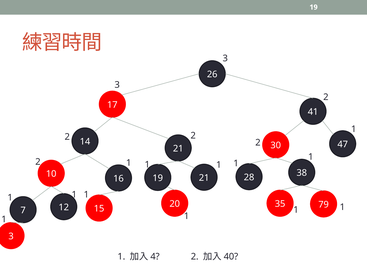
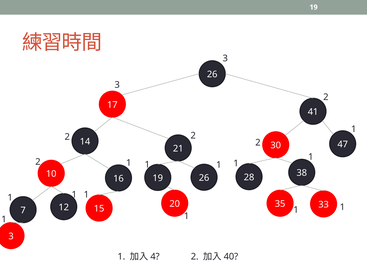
19 21: 21 -> 26
79: 79 -> 33
